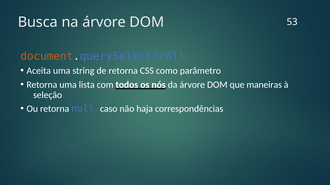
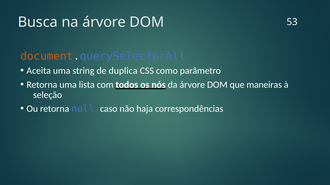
de retorna: retorna -> duplica
